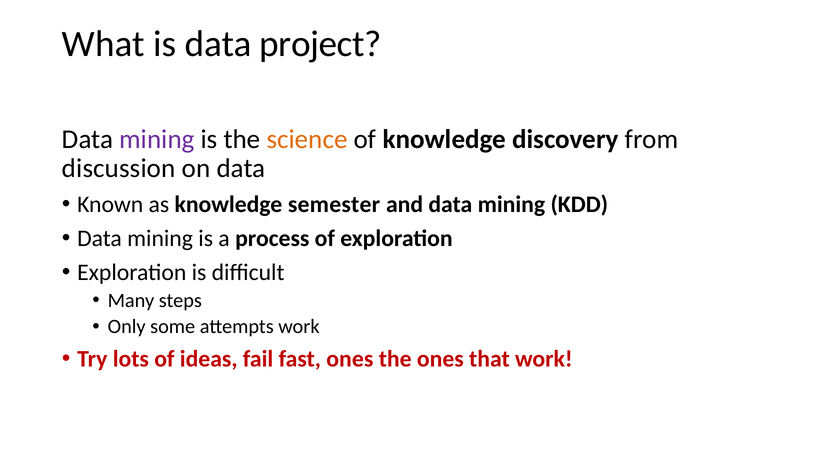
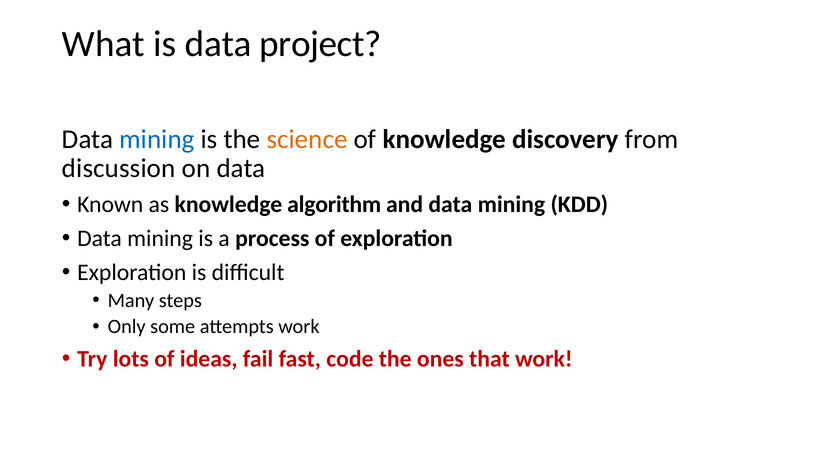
mining at (157, 139) colour: purple -> blue
semester: semester -> algorithm
fast ones: ones -> code
